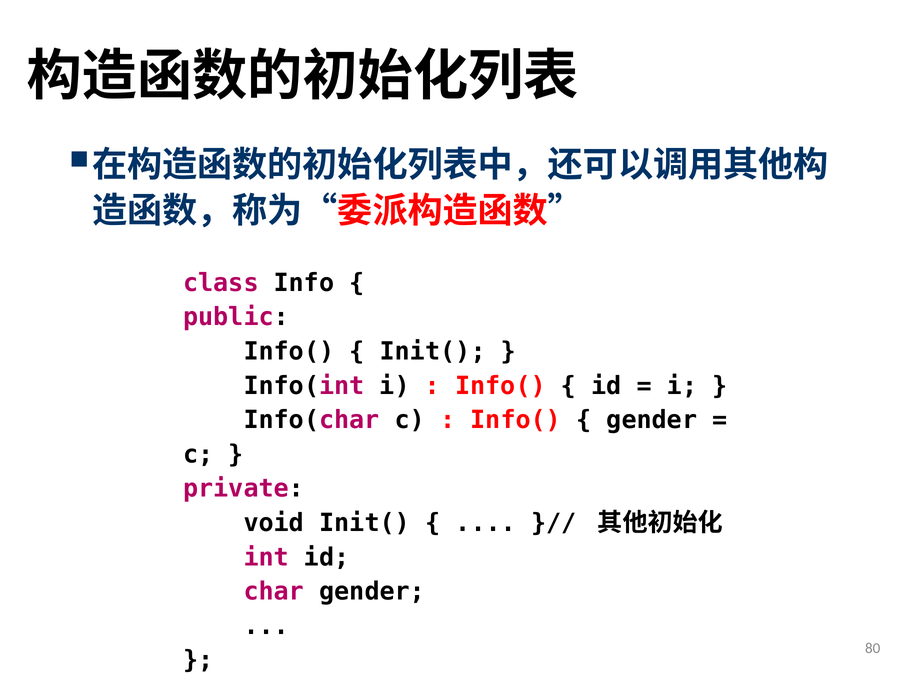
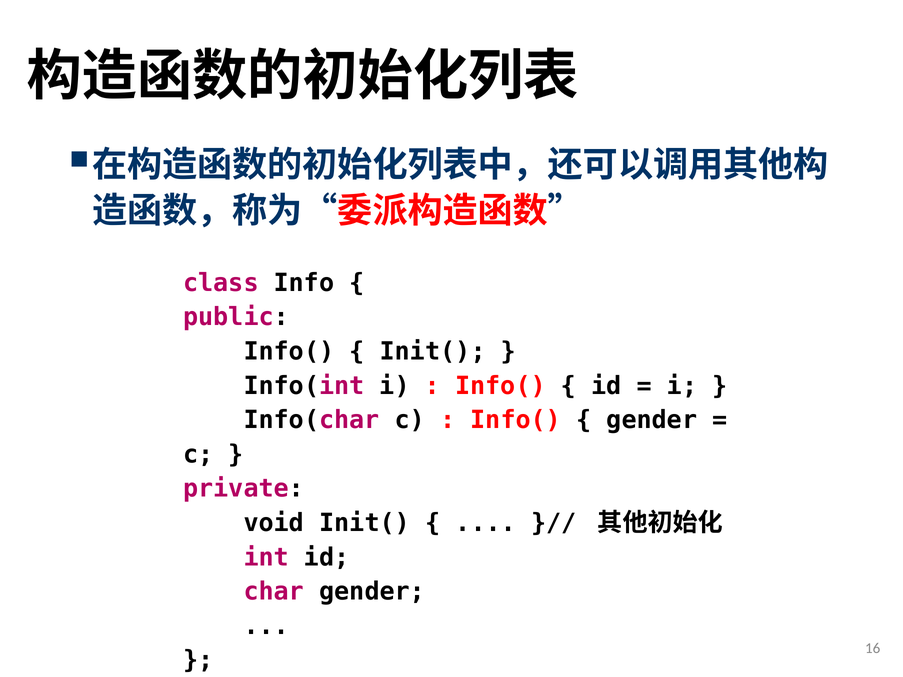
80: 80 -> 16
